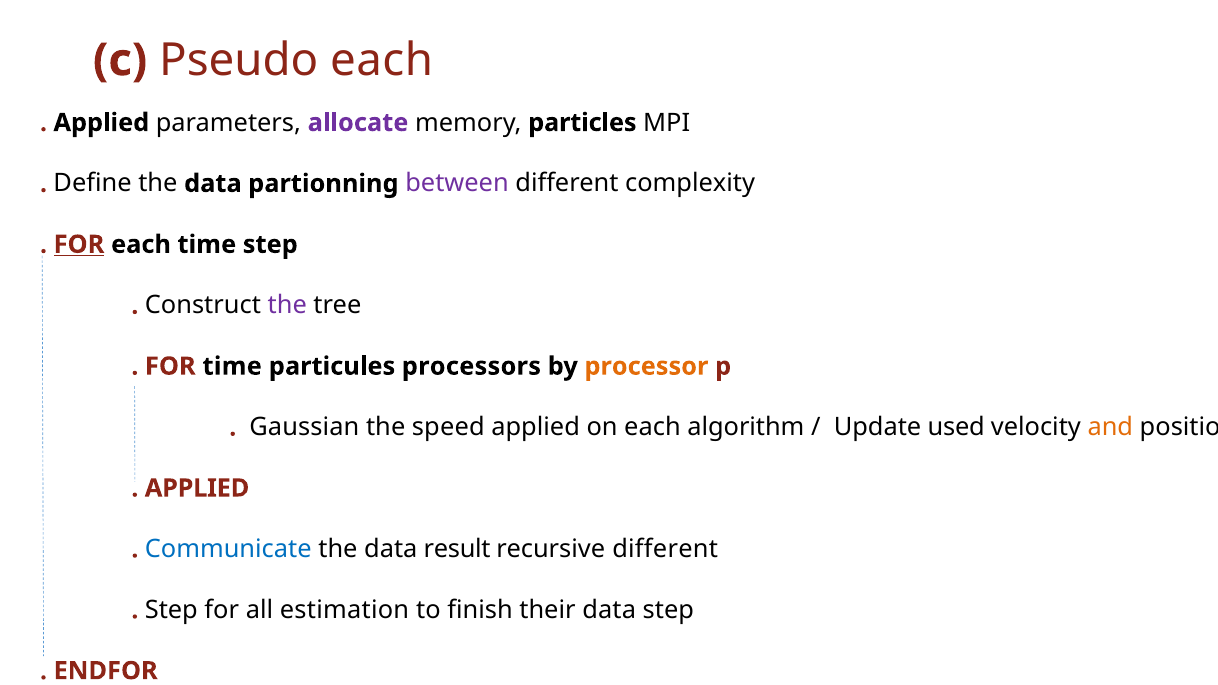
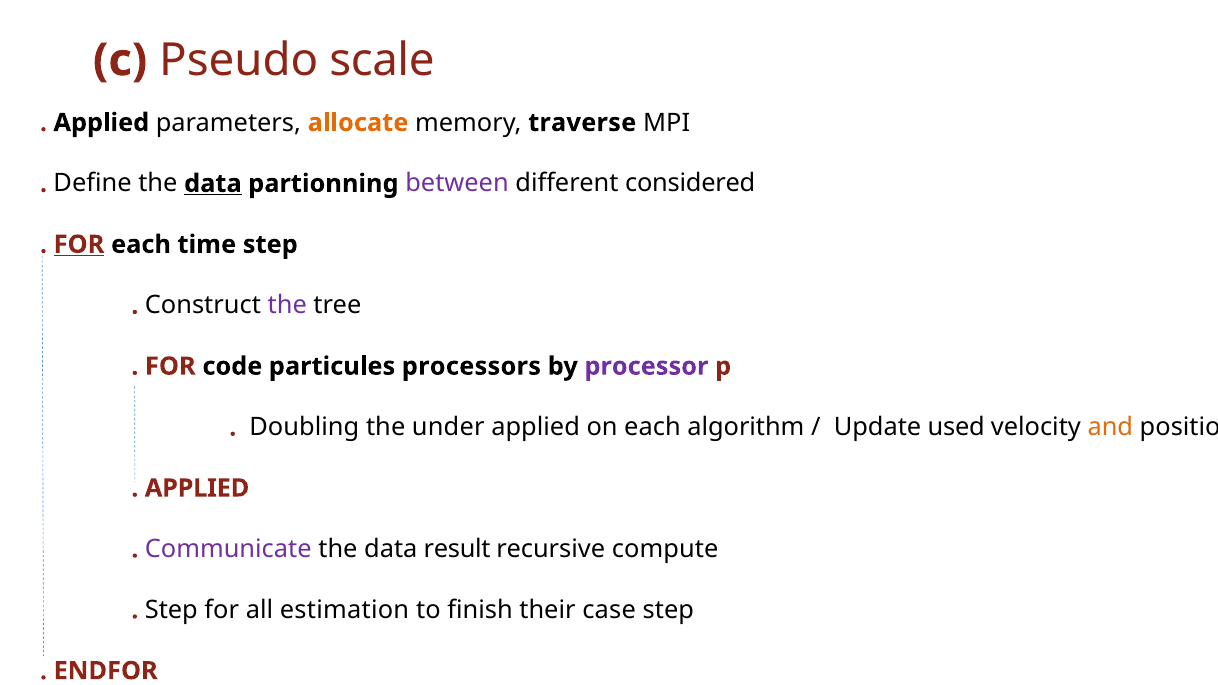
Pseudo each: each -> scale
allocate colour: purple -> orange
particles: particles -> traverse
data at (213, 184) underline: none -> present
complexity: complexity -> considered
FOR time: time -> code
processor colour: orange -> purple
Gaussian: Gaussian -> Doubling
speed: speed -> under
Communicate colour: blue -> purple
recursive different: different -> compute
their data: data -> case
